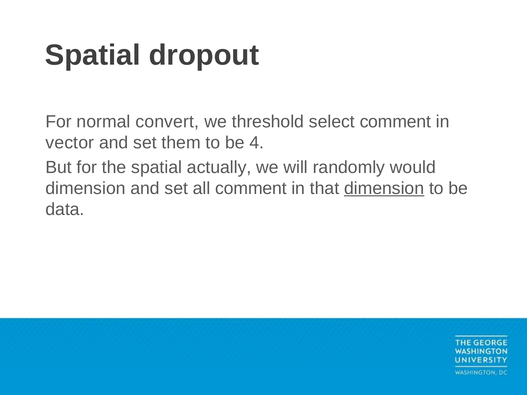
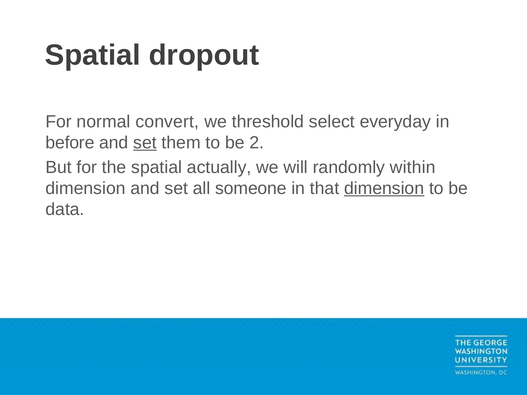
select comment: comment -> everyday
vector: vector -> before
set at (145, 143) underline: none -> present
4: 4 -> 2
would: would -> within
all comment: comment -> someone
